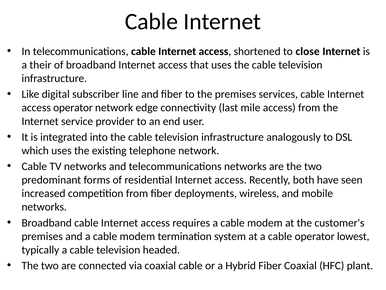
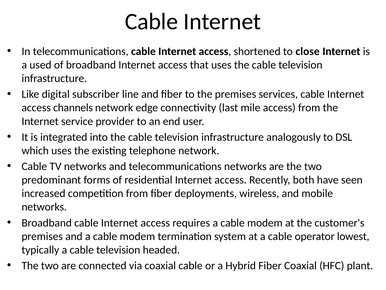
their: their -> used
access operator: operator -> channels
